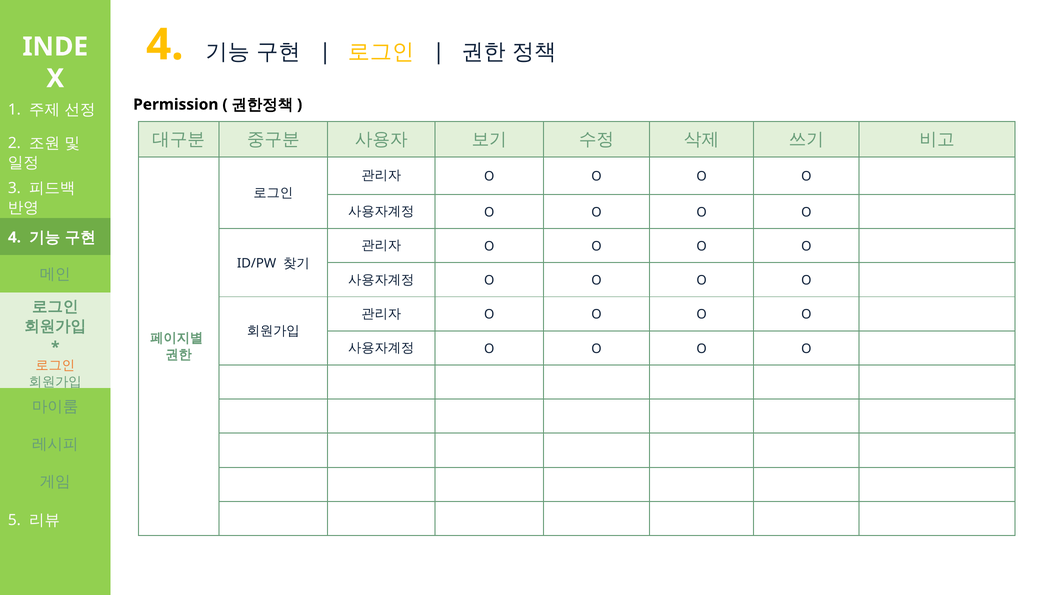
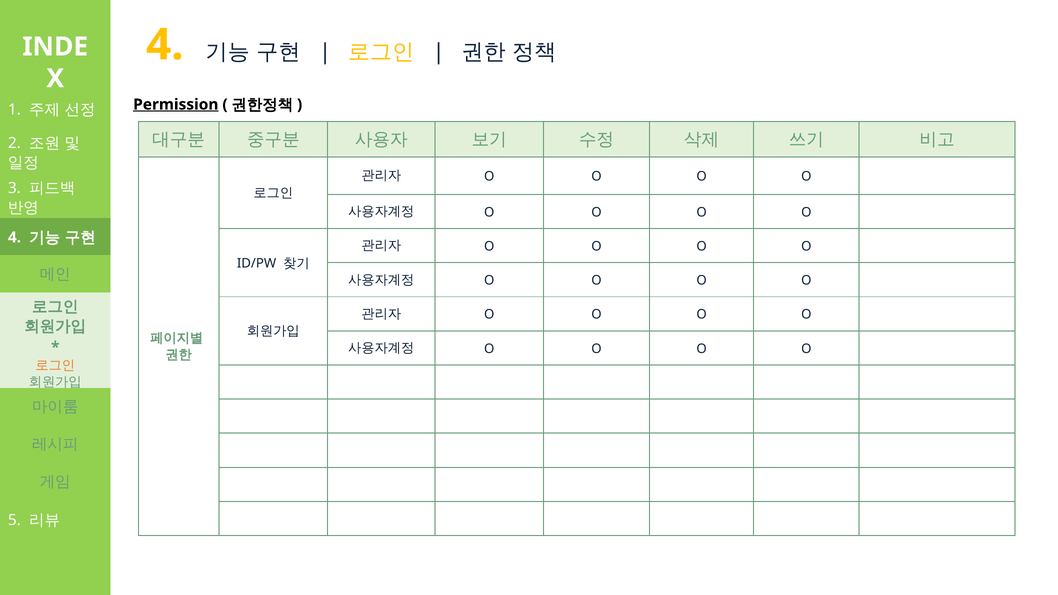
Permission underline: none -> present
